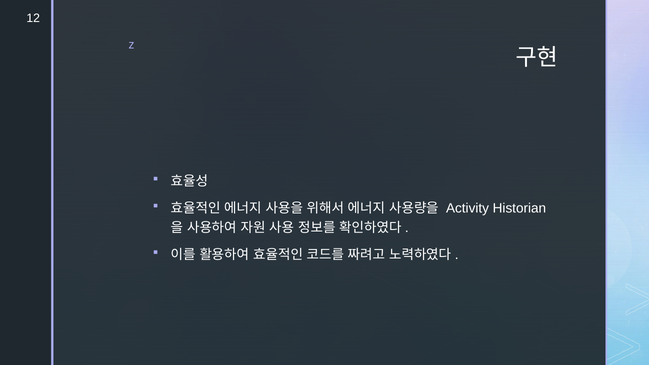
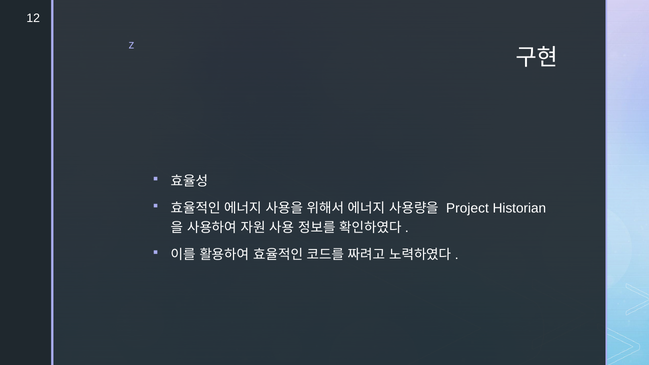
Activity: Activity -> Project
